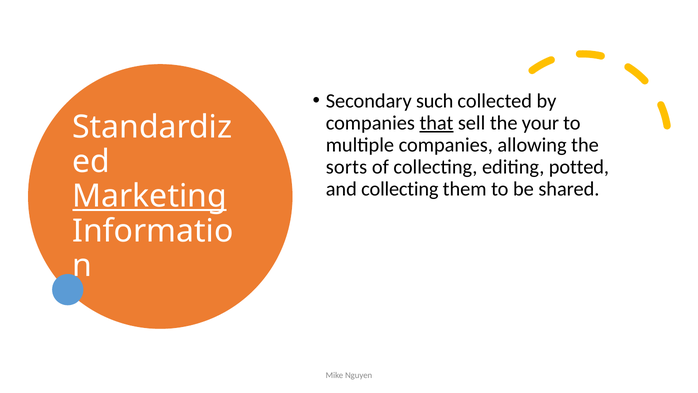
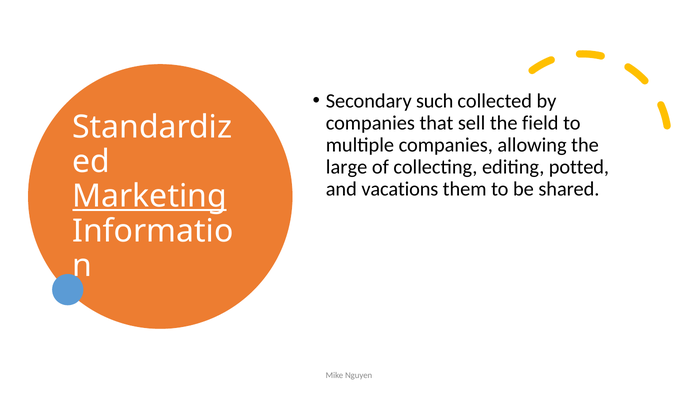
that underline: present -> none
your: your -> field
sorts: sorts -> large
and collecting: collecting -> vacations
